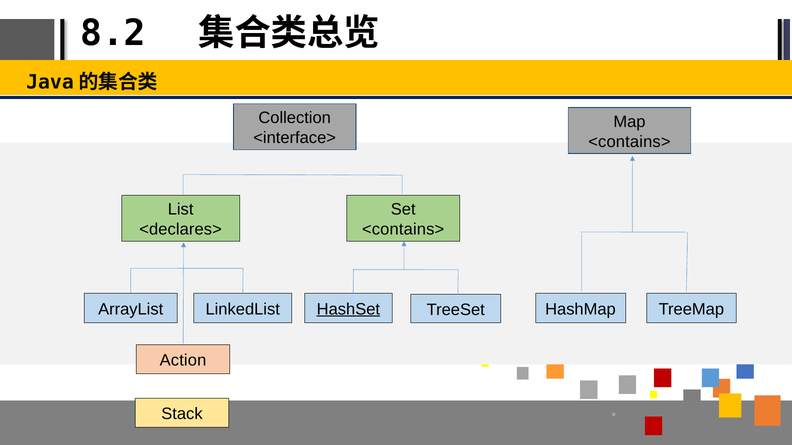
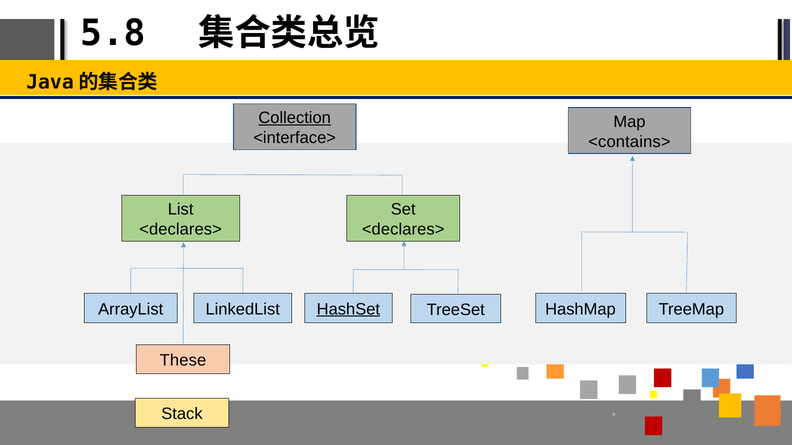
8.2: 8.2 -> 5.8
Collection underline: none -> present
<contains> at (403, 230): <contains> -> <declares>
Action: Action -> These
